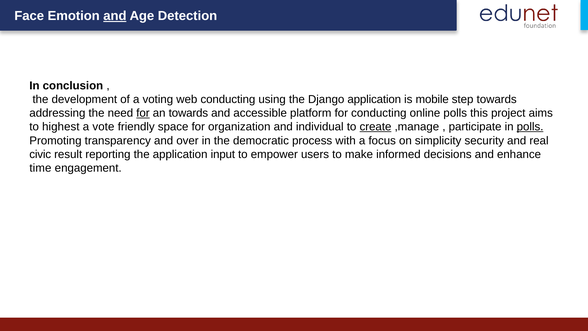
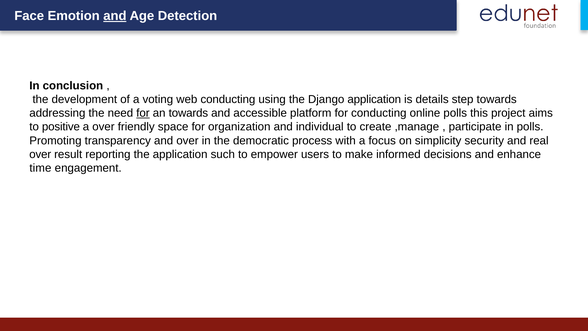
mobile: mobile -> details
highest: highest -> positive
a vote: vote -> over
create underline: present -> none
polls at (530, 127) underline: present -> none
civic at (40, 154): civic -> over
input: input -> such
